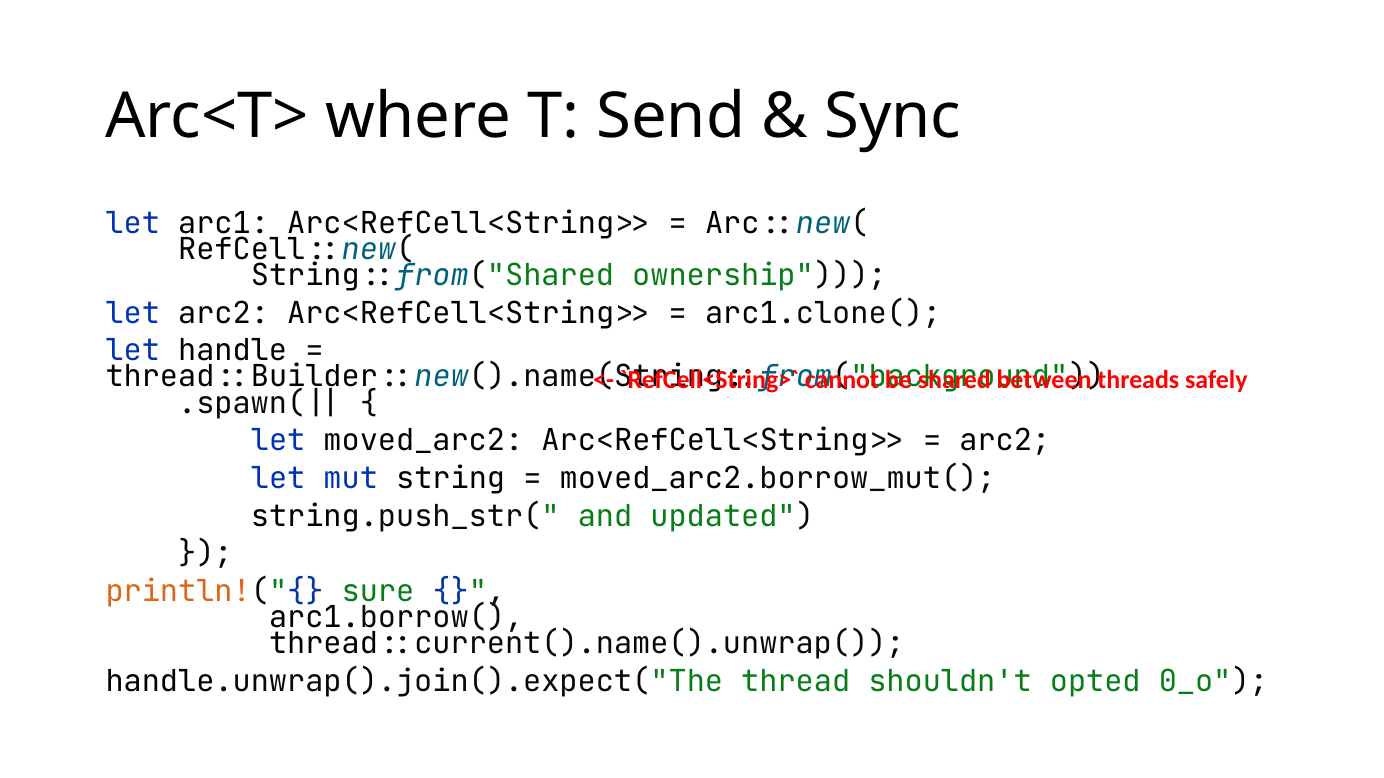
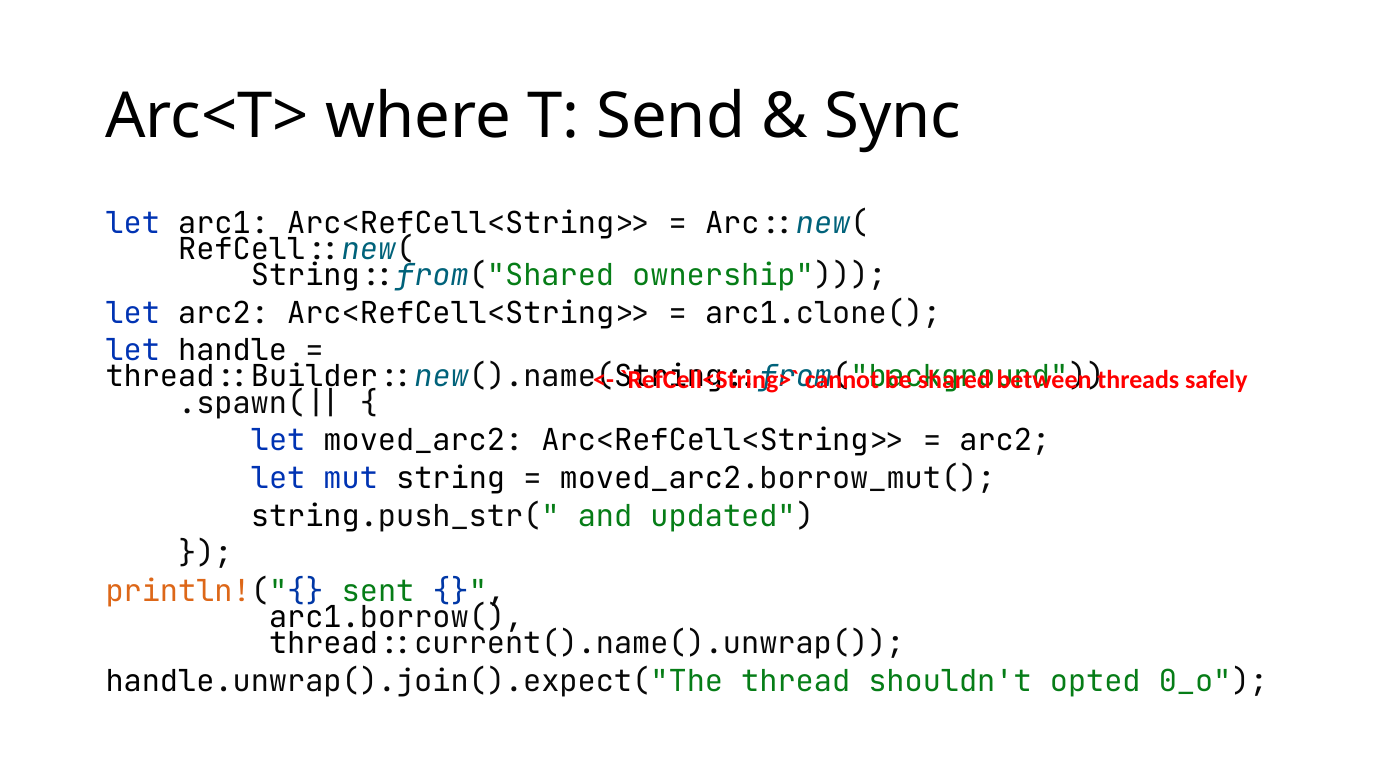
sure: sure -> sent
